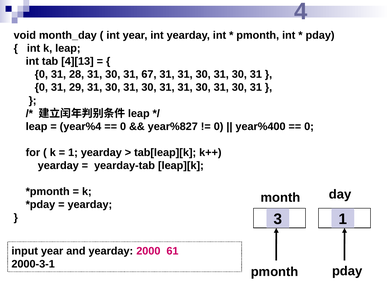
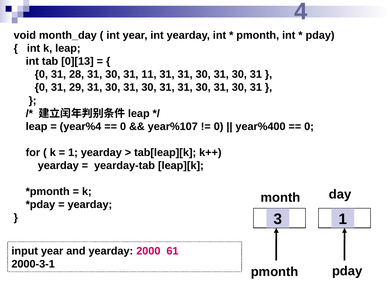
4][13: 4][13 -> 0][13
67: 67 -> 11
year%827: year%827 -> year%107
